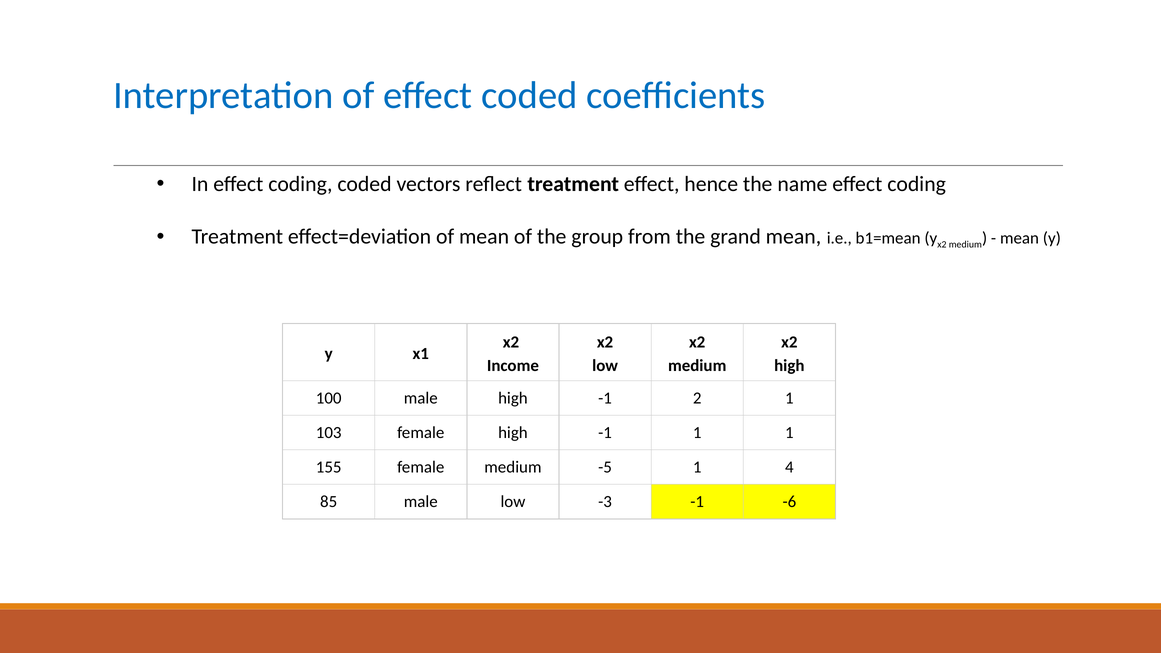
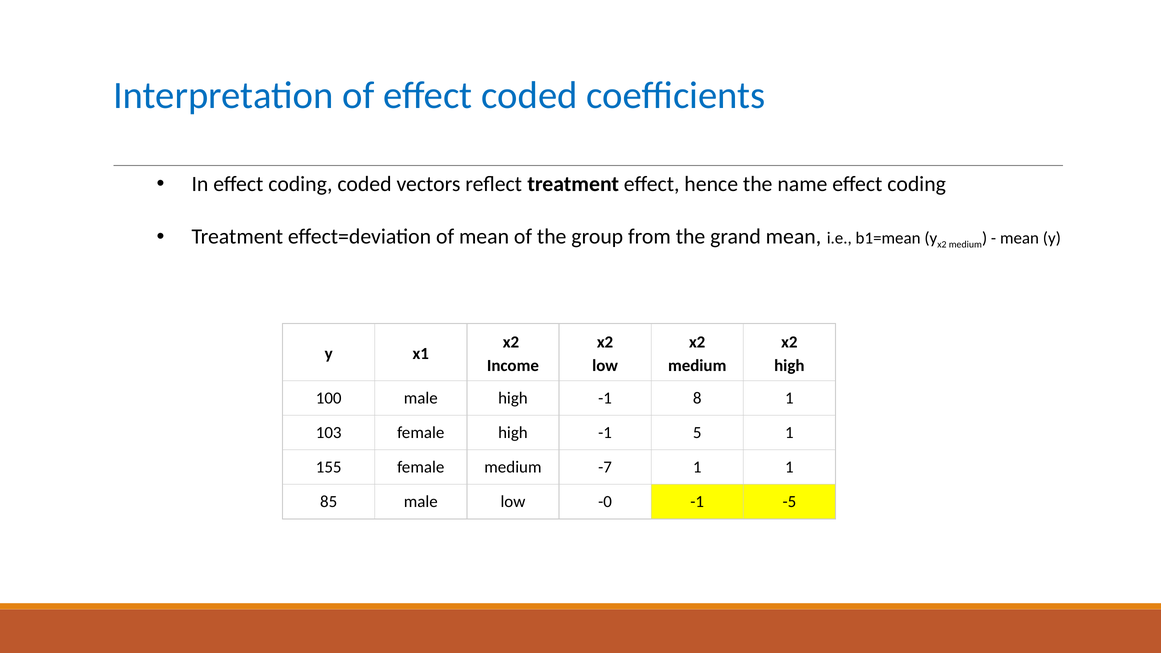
2: 2 -> 8
-1 1: 1 -> 5
-5: -5 -> -7
1 4: 4 -> 1
-3: -3 -> -0
-6: -6 -> -5
